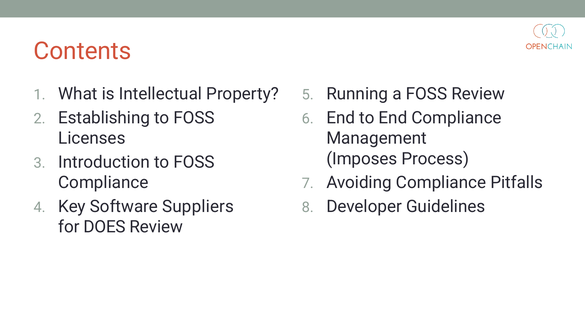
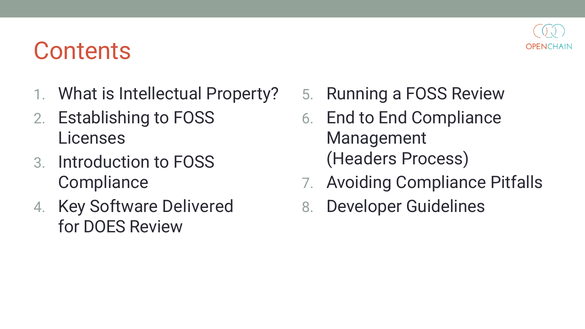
Imposes: Imposes -> Headers
Suppliers: Suppliers -> Delivered
